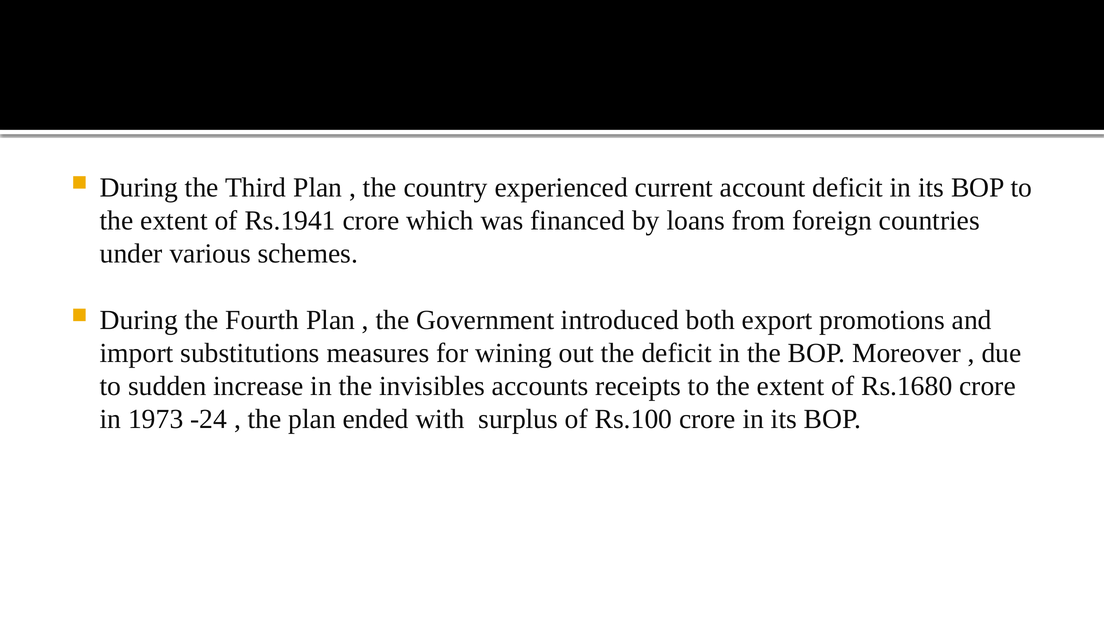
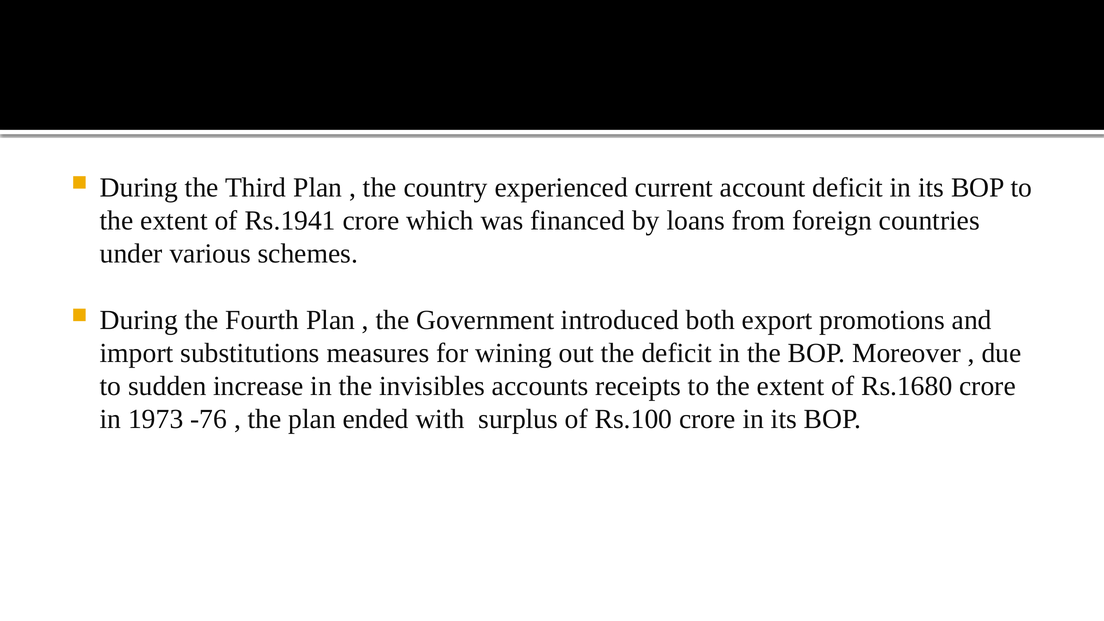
-24: -24 -> -76
